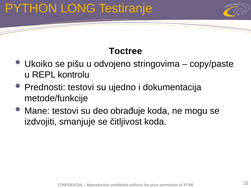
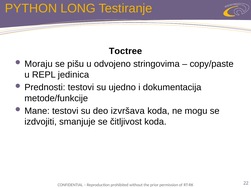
Ukoiko: Ukoiko -> Moraju
kontrolu: kontrolu -> jedinica
obrađuje: obrađuje -> izvršava
